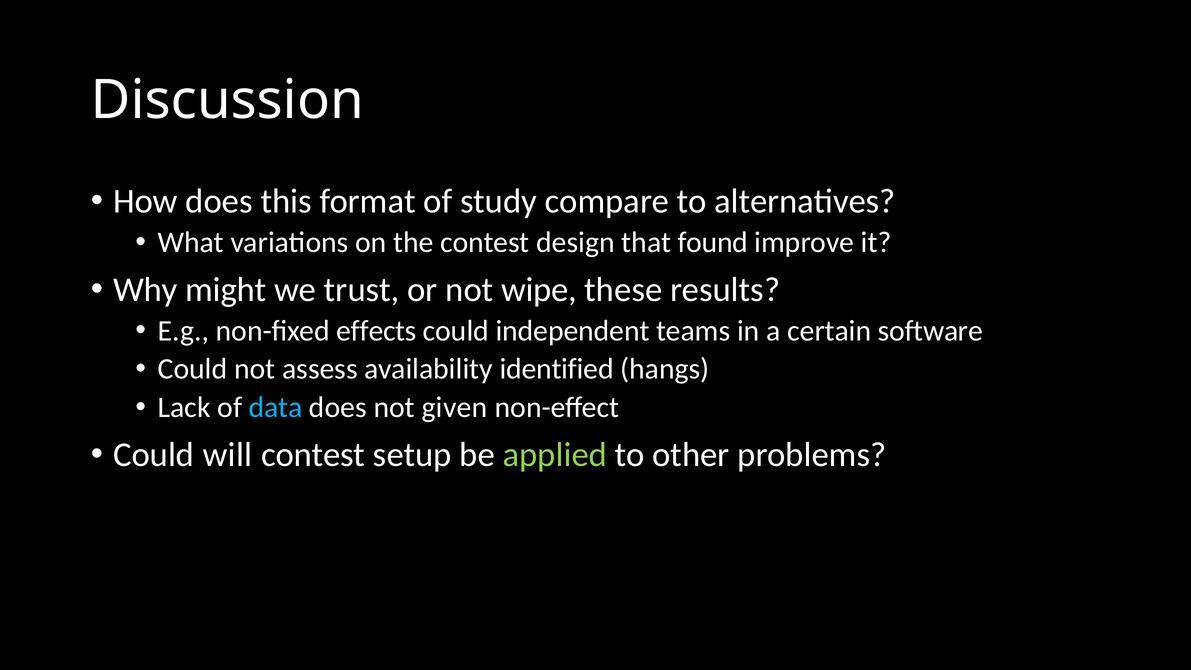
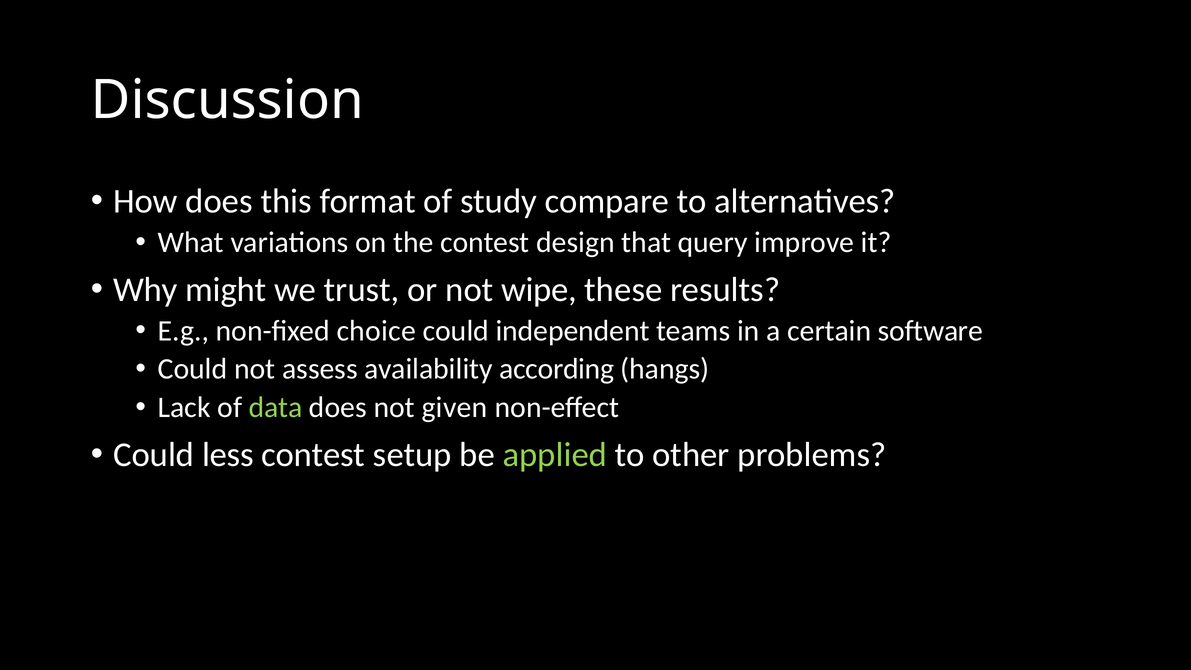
found: found -> query
effects: effects -> choice
identified: identified -> according
data colour: light blue -> light green
will: will -> less
